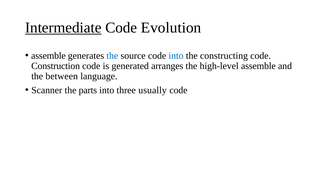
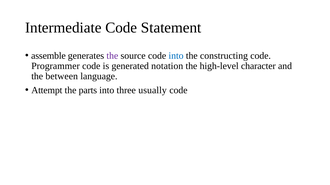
Intermediate underline: present -> none
Evolution: Evolution -> Statement
the at (112, 56) colour: blue -> purple
Construction: Construction -> Programmer
arranges: arranges -> notation
high-level assemble: assemble -> character
Scanner: Scanner -> Attempt
